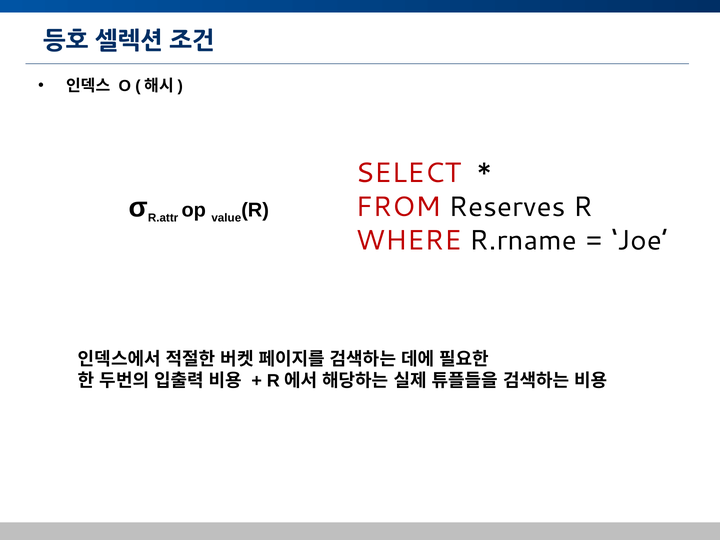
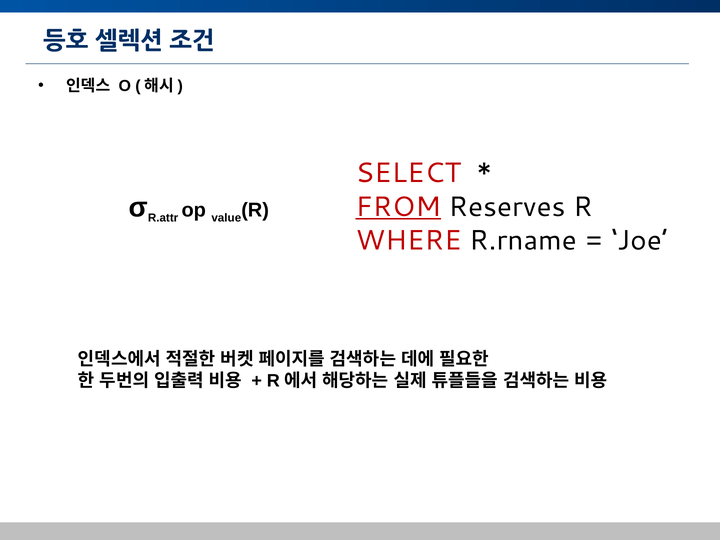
FROM underline: none -> present
